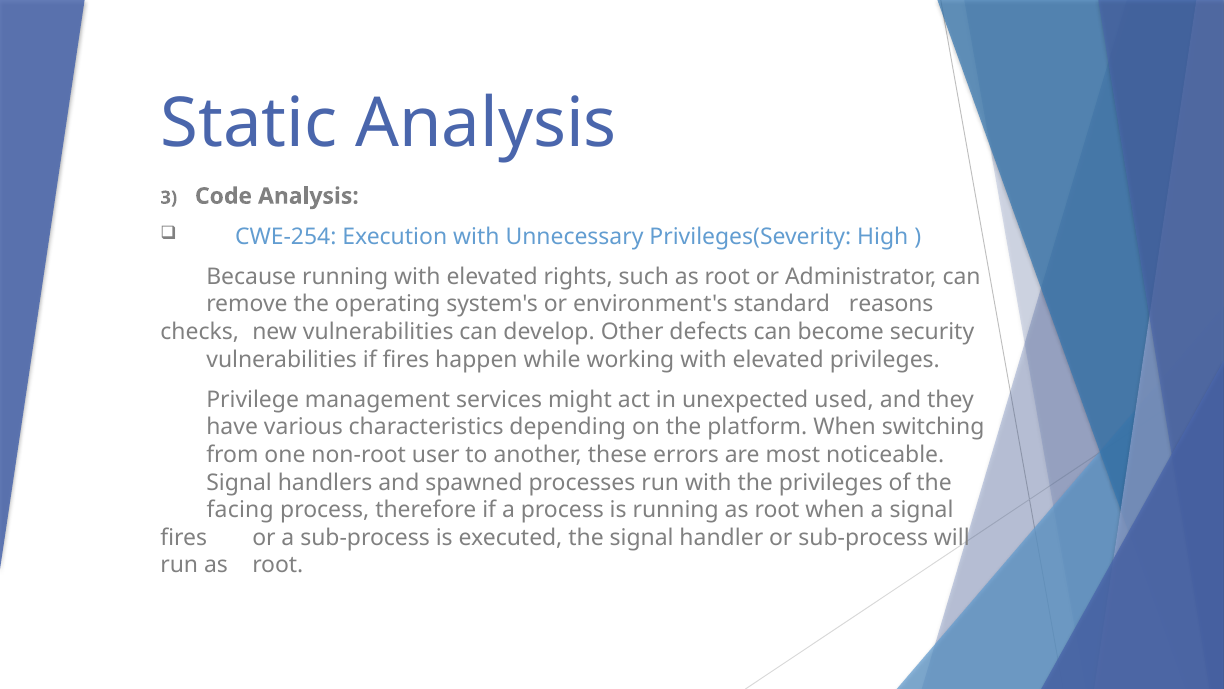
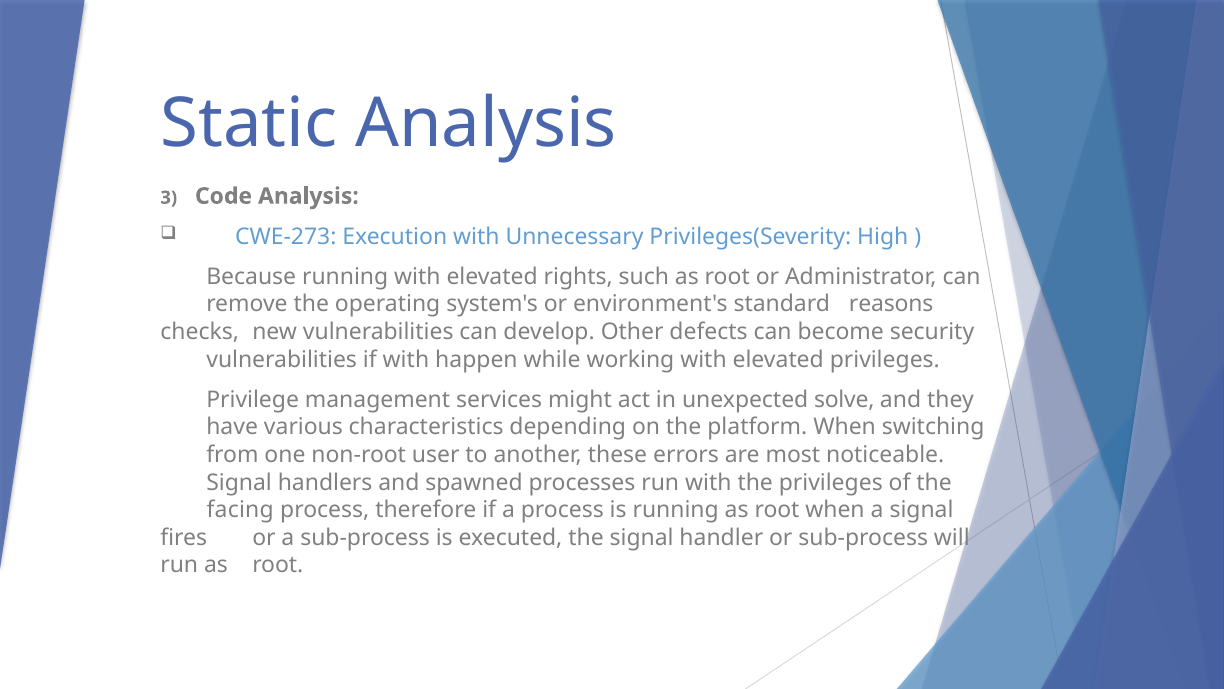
CWE-254: CWE-254 -> CWE-273
if fires: fires -> with
used: used -> solve
